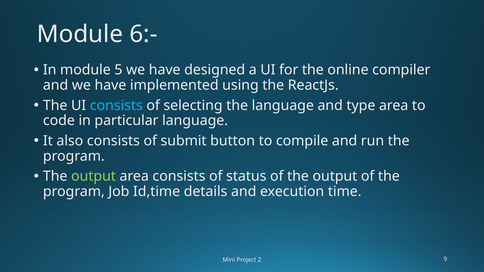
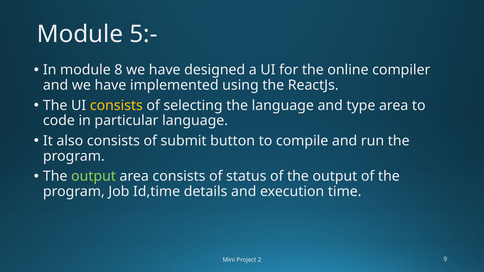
6:-: 6:- -> 5:-
5: 5 -> 8
consists at (116, 106) colour: light blue -> yellow
